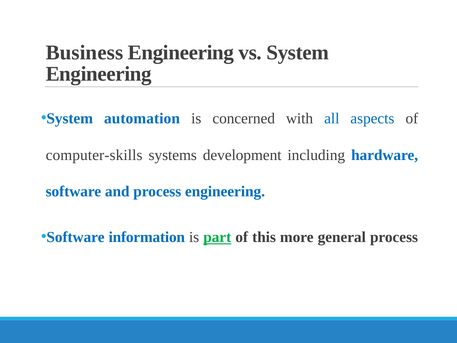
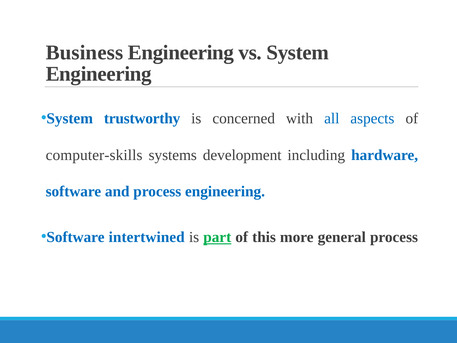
automation: automation -> trustworthy
information: information -> intertwined
